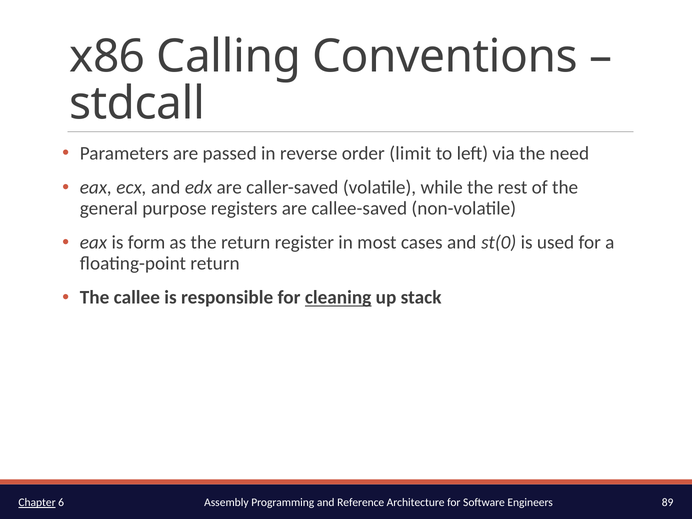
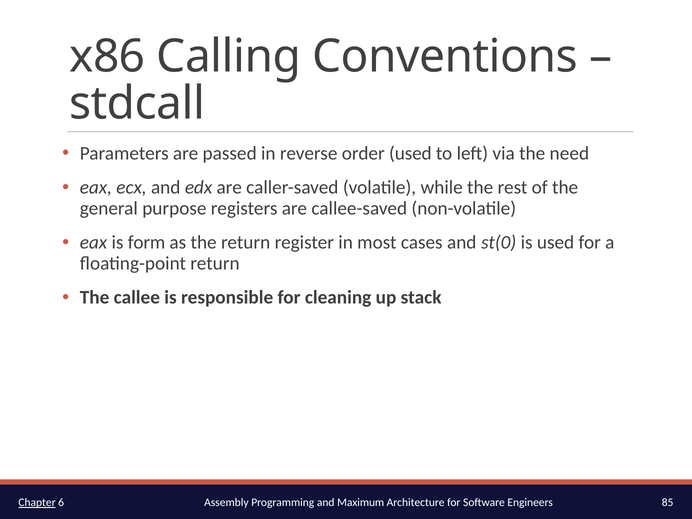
order limit: limit -> used
cleaning underline: present -> none
Reference: Reference -> Maximum
89: 89 -> 85
